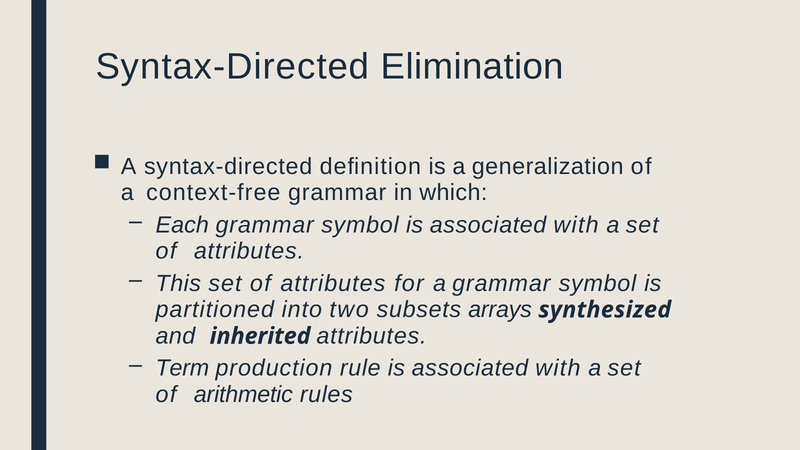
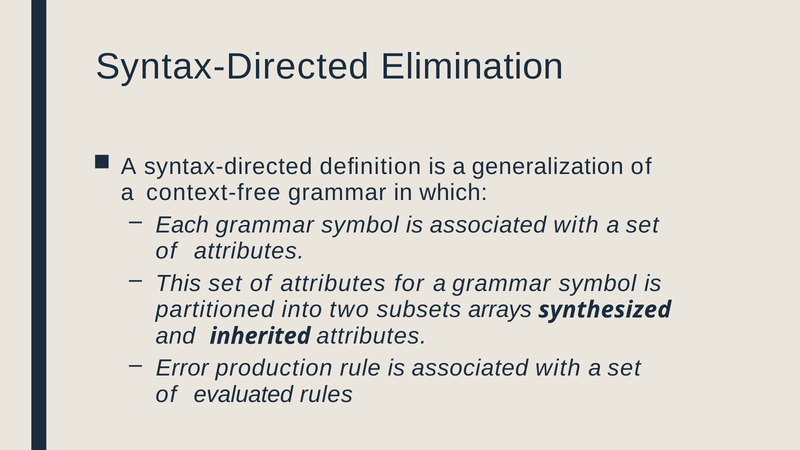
Term: Term -> Error
arithmetic: arithmetic -> evaluated
